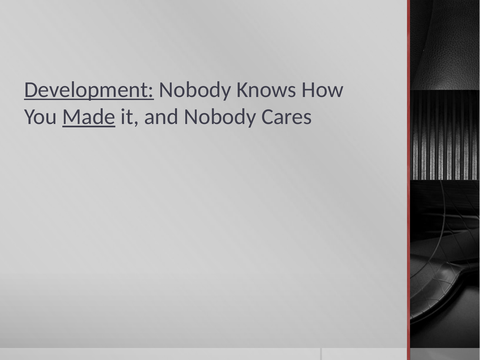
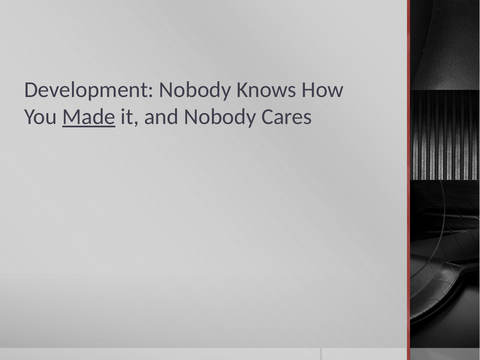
Development underline: present -> none
